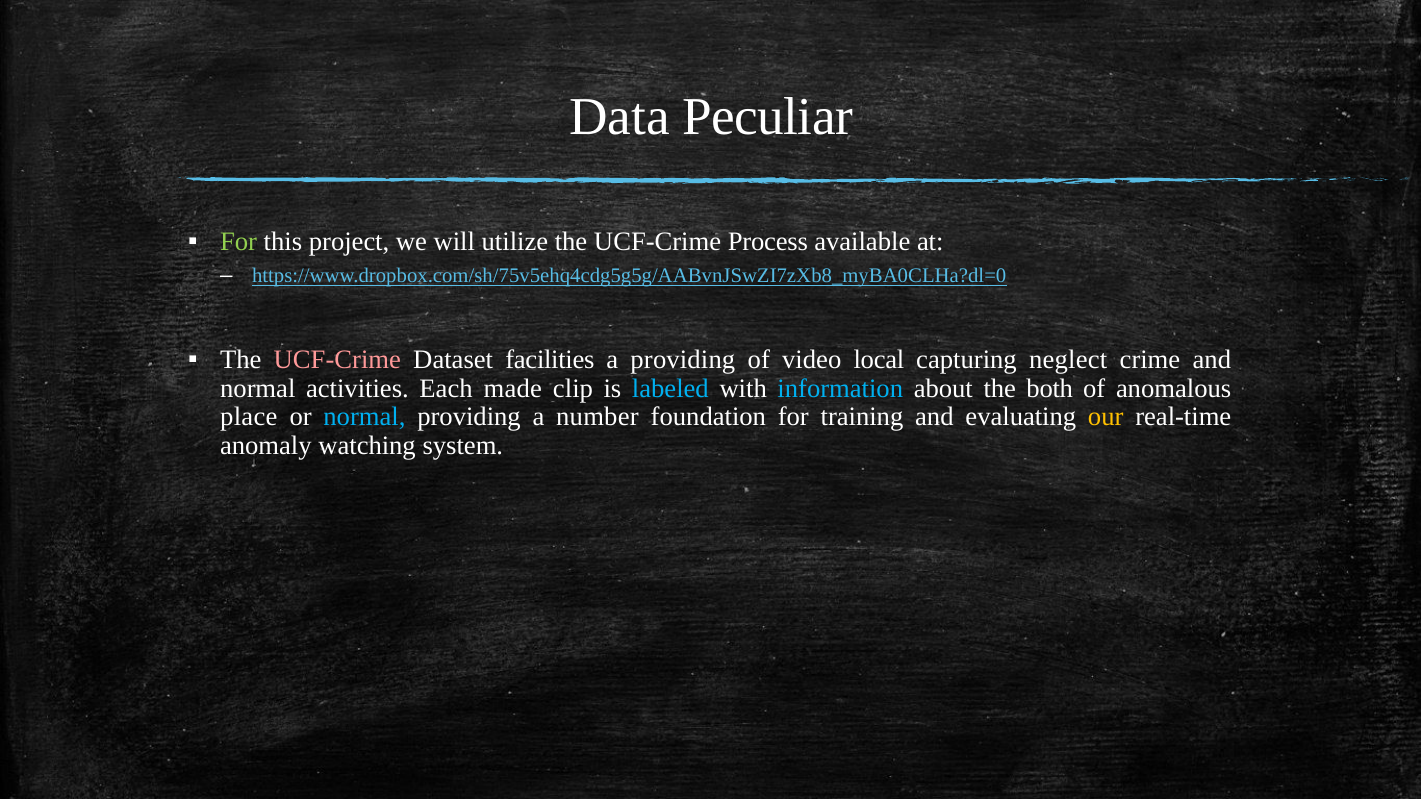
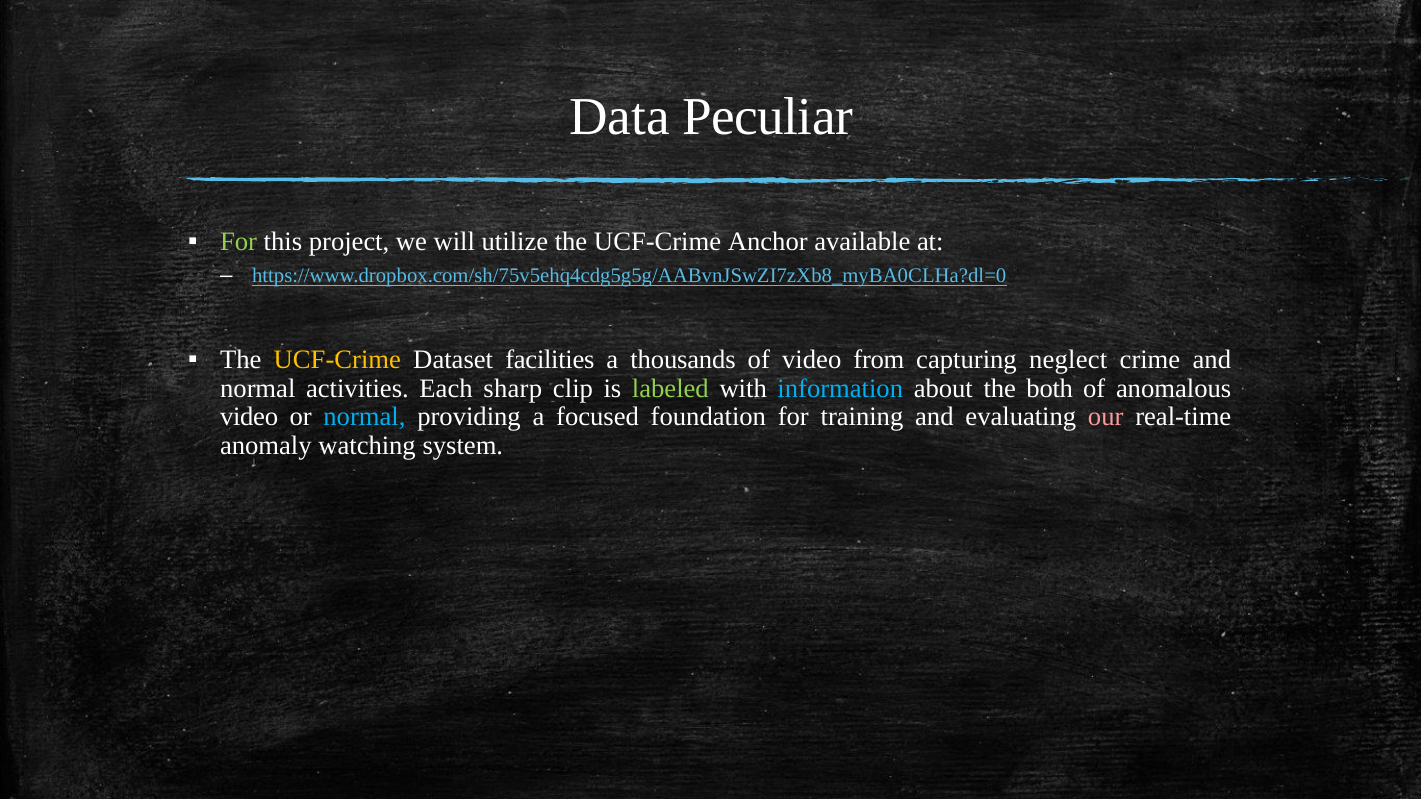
Process: Process -> Anchor
UCF-Crime at (337, 360) colour: pink -> yellow
a providing: providing -> thousands
local: local -> from
made: made -> sharp
labeled colour: light blue -> light green
place at (249, 417): place -> video
number: number -> focused
our colour: yellow -> pink
